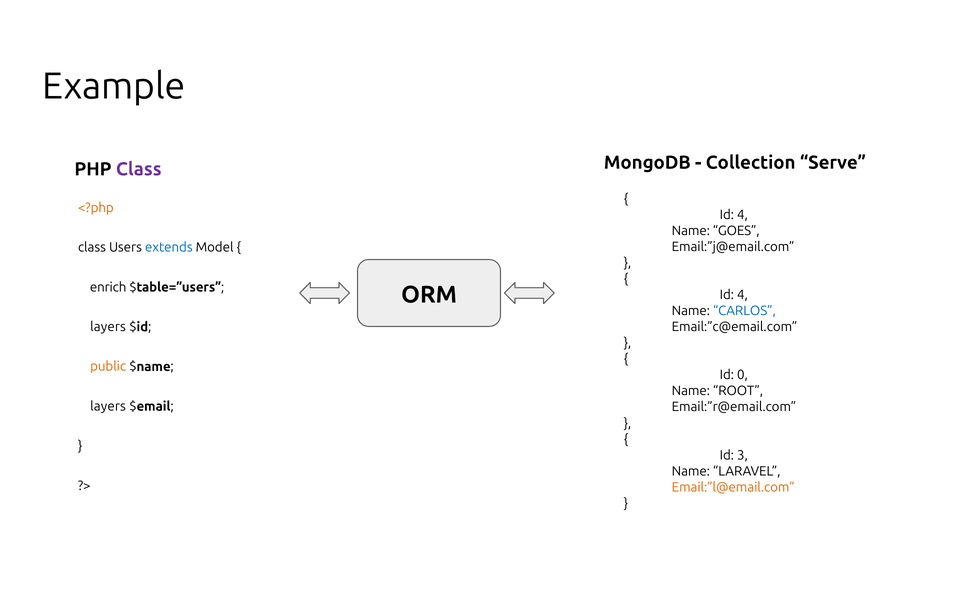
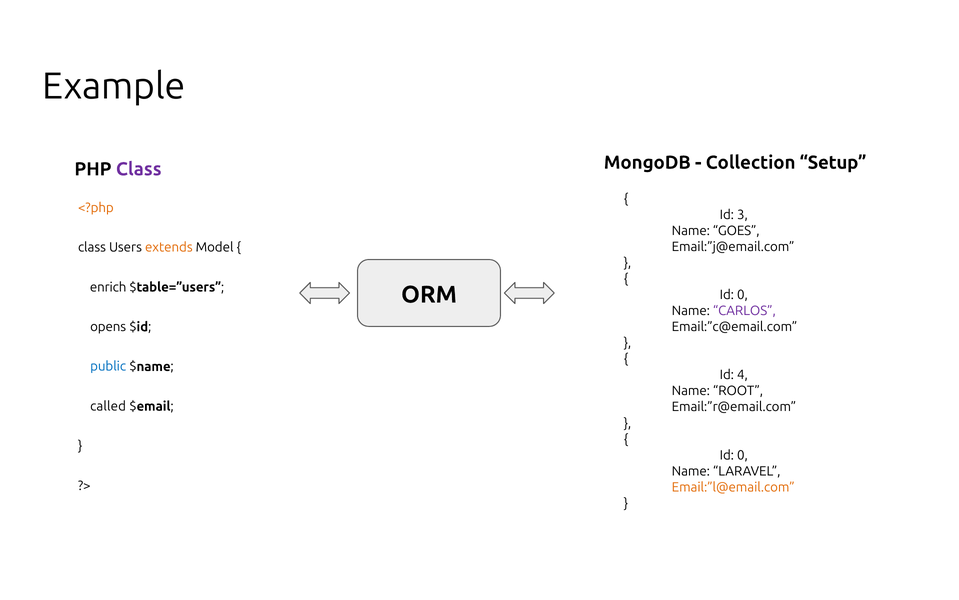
Serve: Serve -> Setup
4 at (742, 215): 4 -> 3
extends colour: blue -> orange
4 at (742, 295): 4 -> 0
CARLOS colour: blue -> purple
layers at (108, 326): layers -> opens
public colour: orange -> blue
0: 0 -> 4
layers at (108, 406): layers -> called
3 at (742, 455): 3 -> 0
